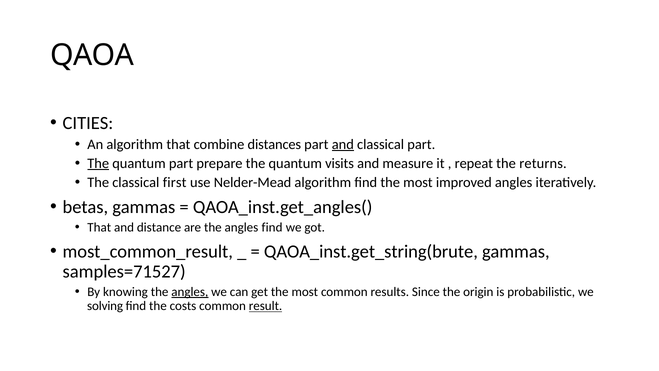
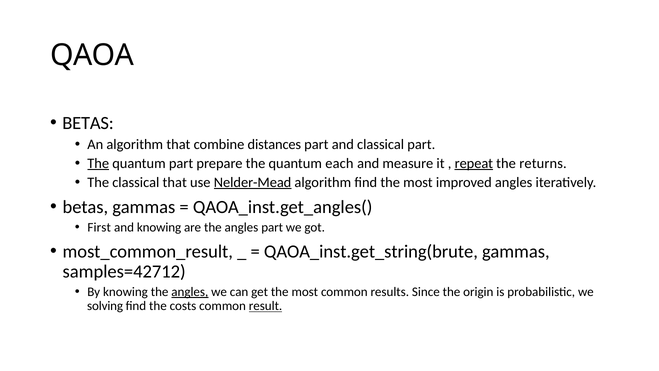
CITIES at (88, 123): CITIES -> BETAS
and at (343, 144) underline: present -> none
visits: visits -> each
repeat underline: none -> present
classical first: first -> that
Nelder-Mead underline: none -> present
That at (99, 227): That -> First
and distance: distance -> knowing
angles find: find -> part
samples=71527: samples=71527 -> samples=42712
